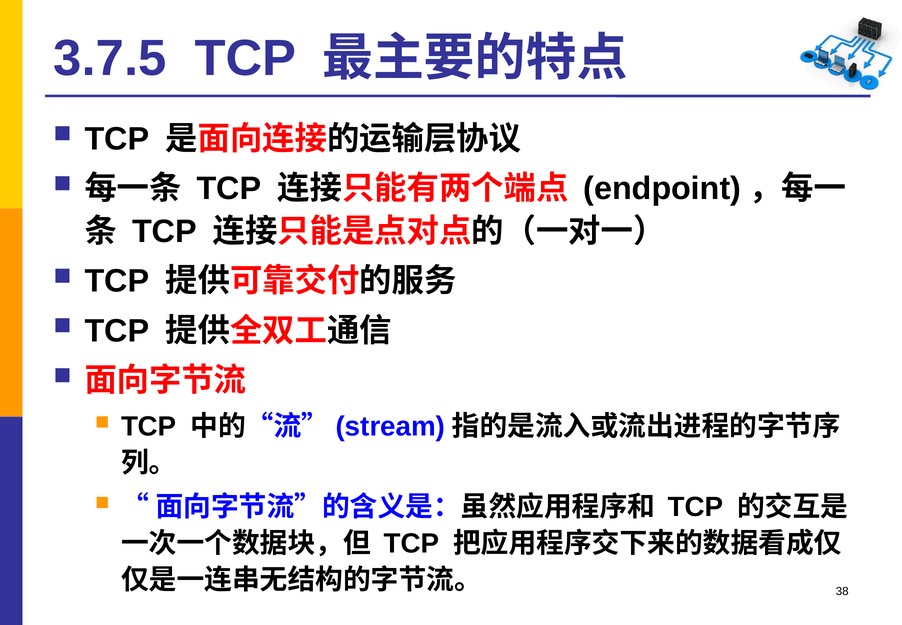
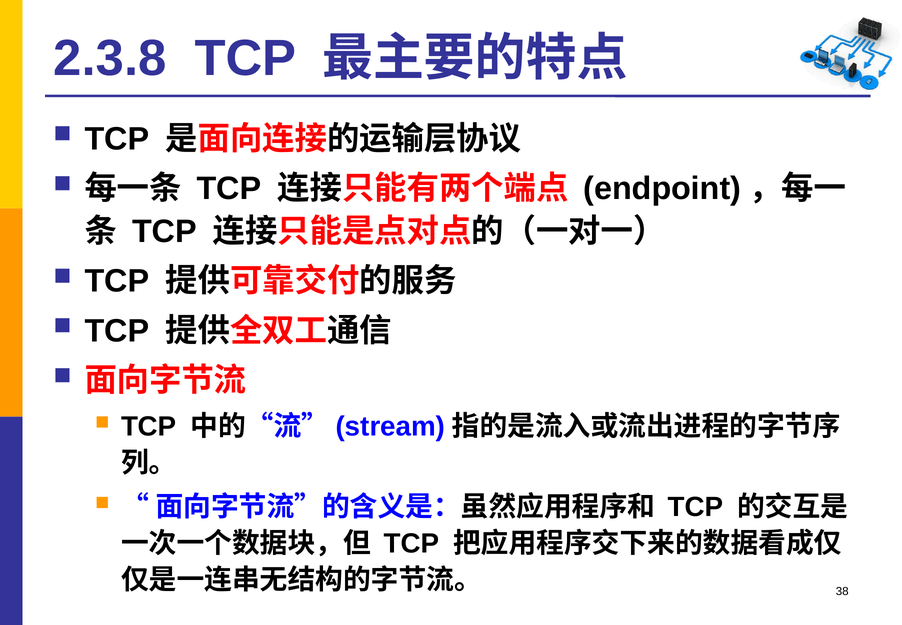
3.7.5: 3.7.5 -> 2.3.8
